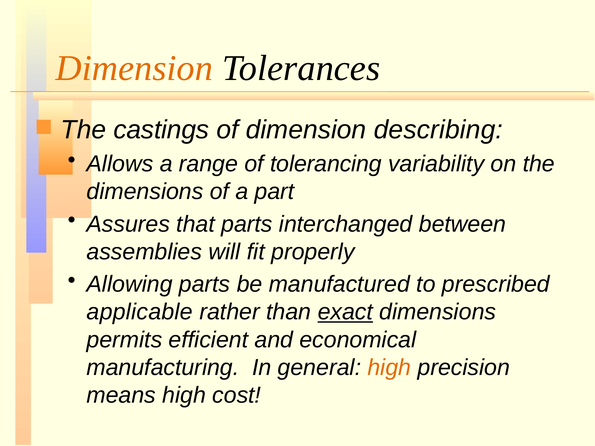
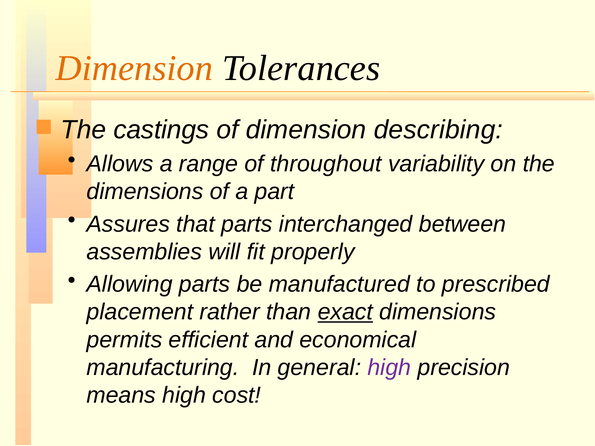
tolerancing: tolerancing -> throughout
applicable: applicable -> placement
high at (389, 368) colour: orange -> purple
